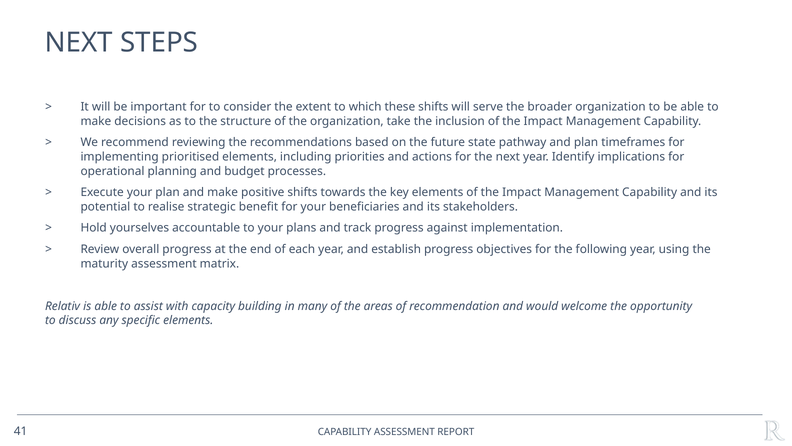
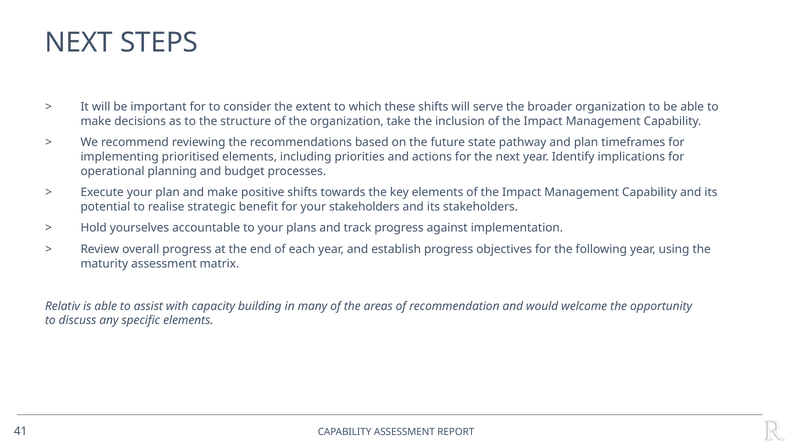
your beneficiaries: beneficiaries -> stakeholders
